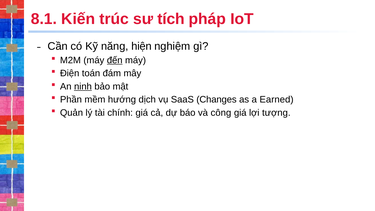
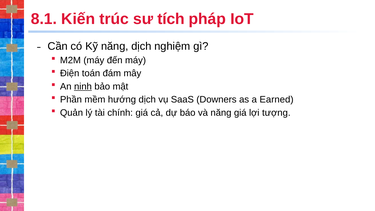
năng hiện: hiện -> dịch
đến underline: present -> none
Changes: Changes -> Downers
và công: công -> năng
